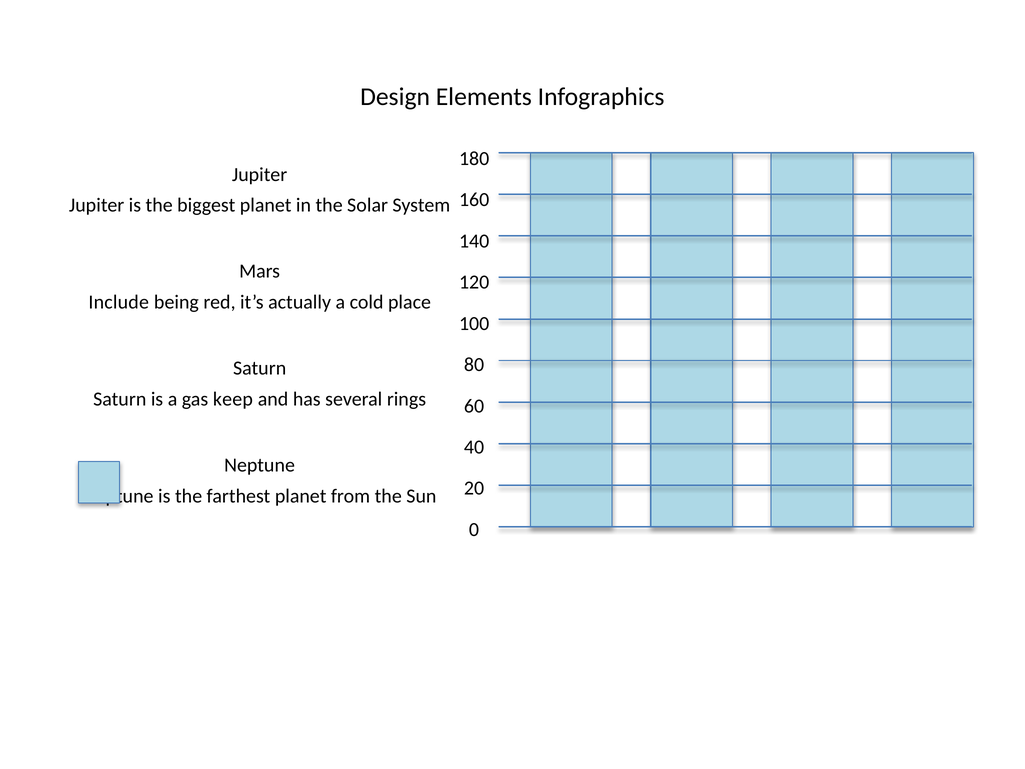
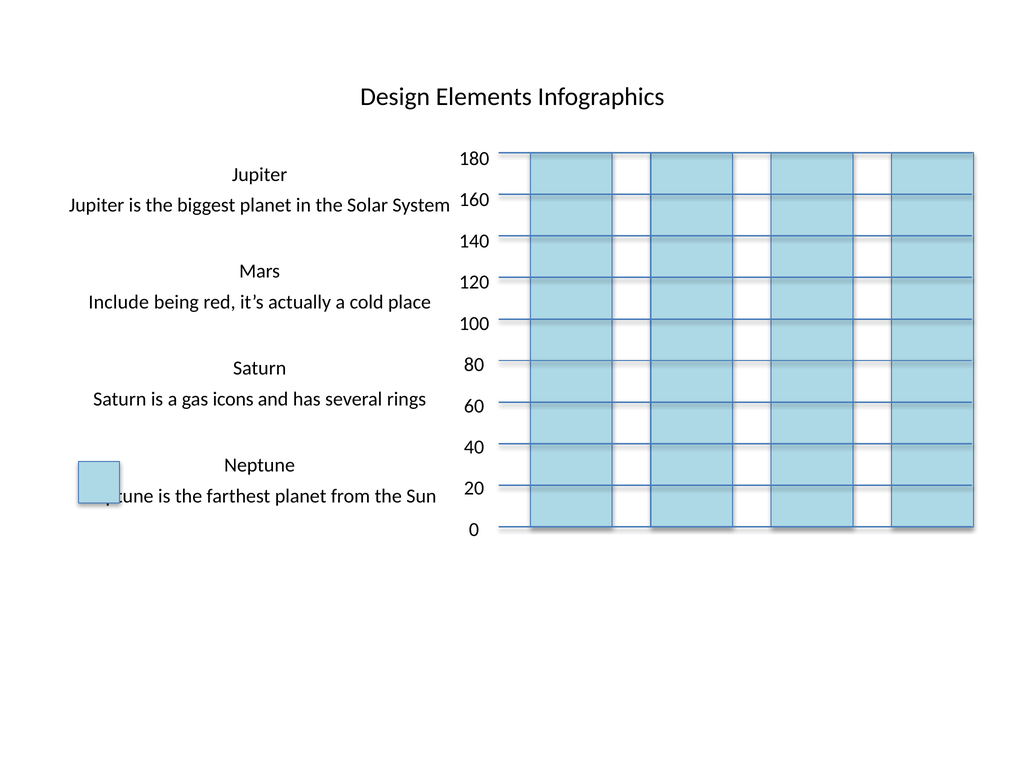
keep: keep -> icons
